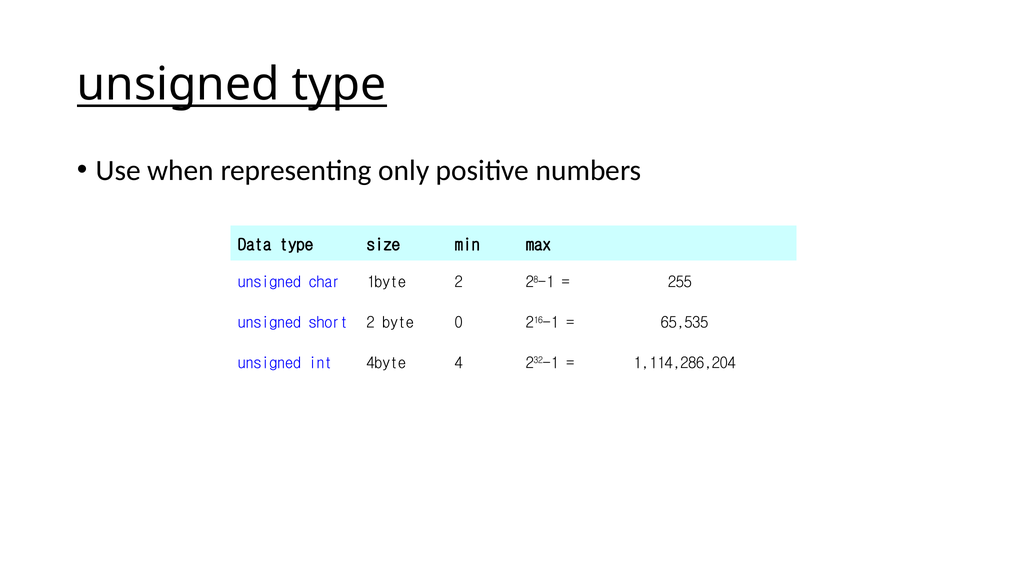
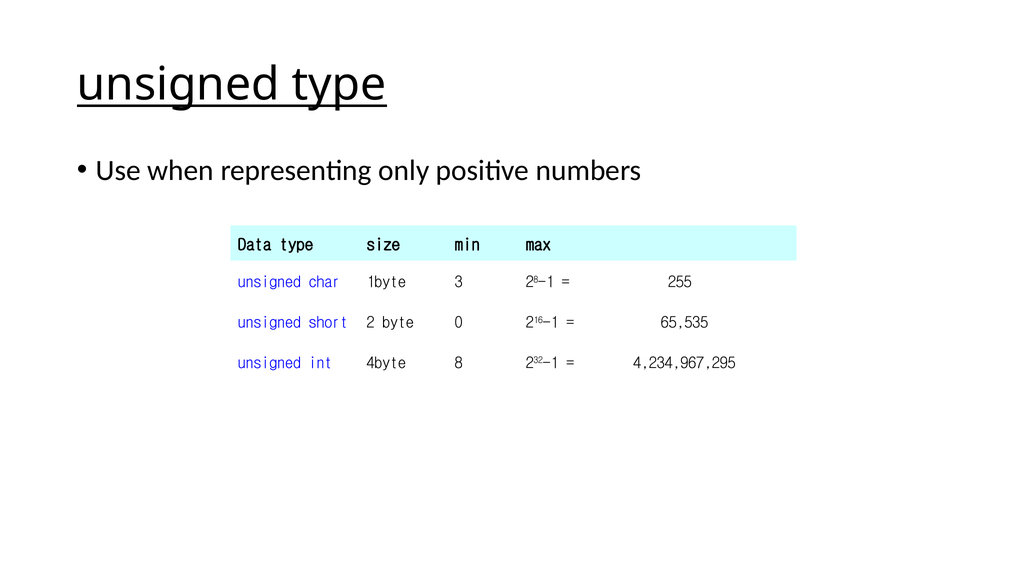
1byte 2: 2 -> 3
4: 4 -> 8
1,114,286,204: 1,114,286,204 -> 4,234,967,295
